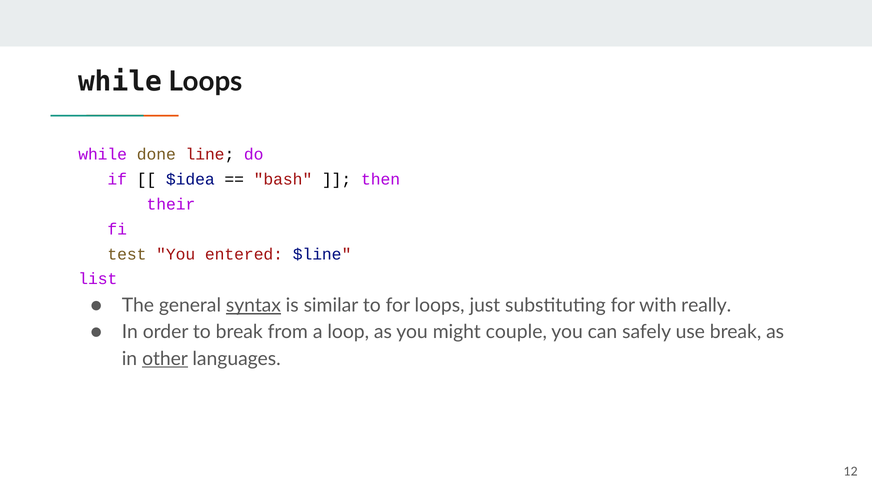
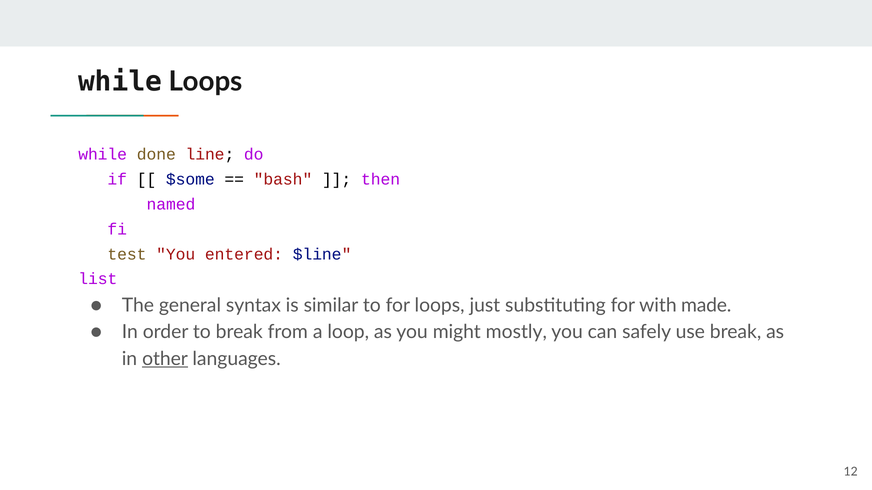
$idea: $idea -> $some
their: their -> named
syntax underline: present -> none
really: really -> made
couple: couple -> mostly
